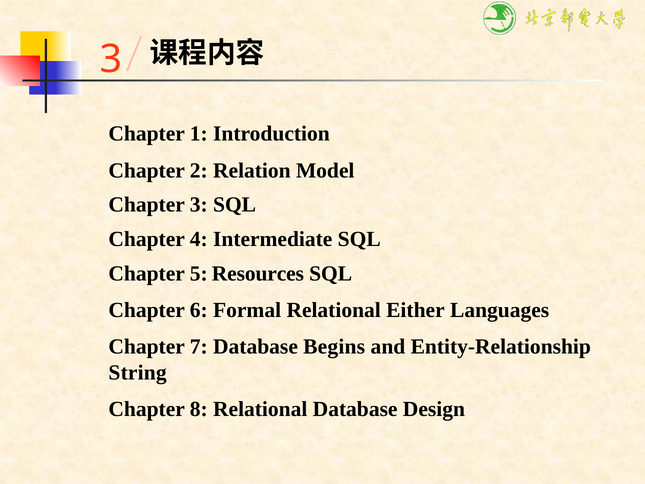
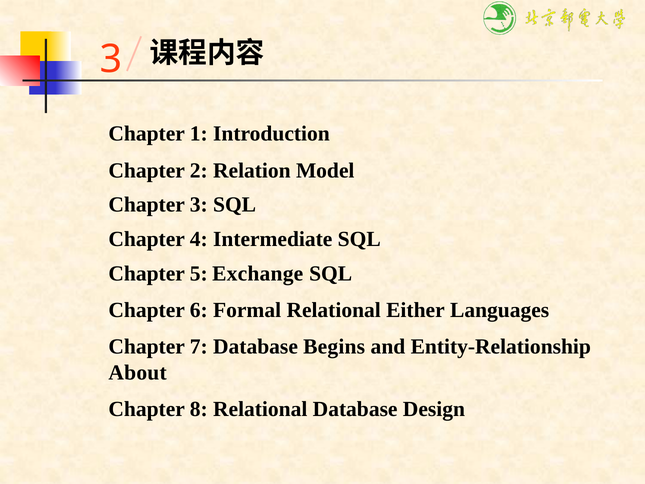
Resources: Resources -> Exchange
String: String -> About
